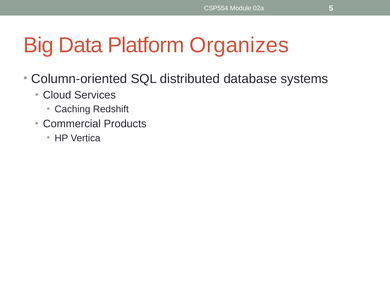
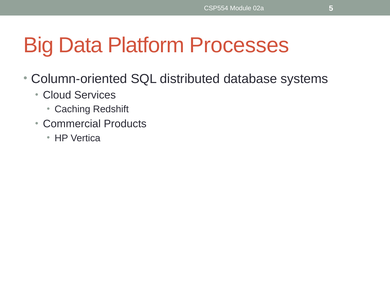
Organizes: Organizes -> Processes
